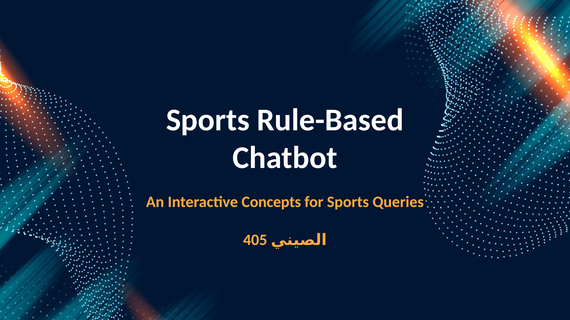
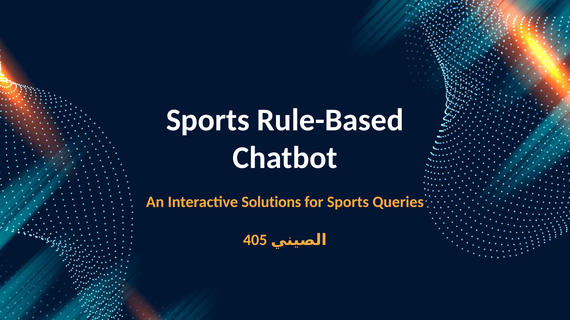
Concepts: Concepts -> Solutions
